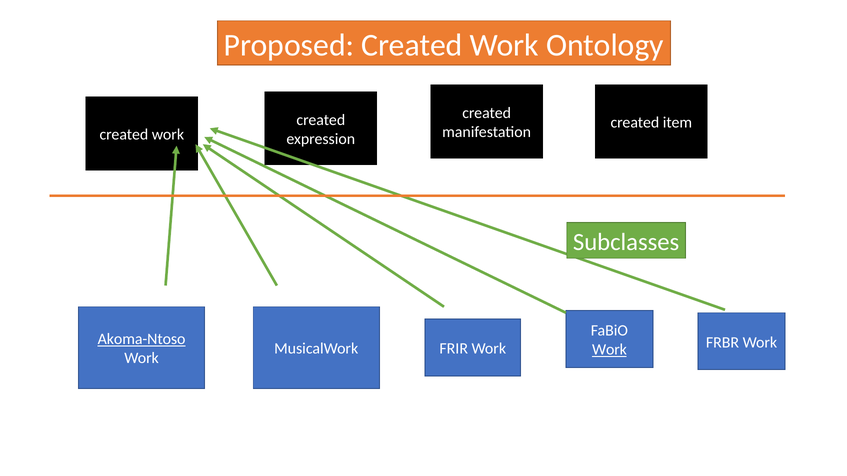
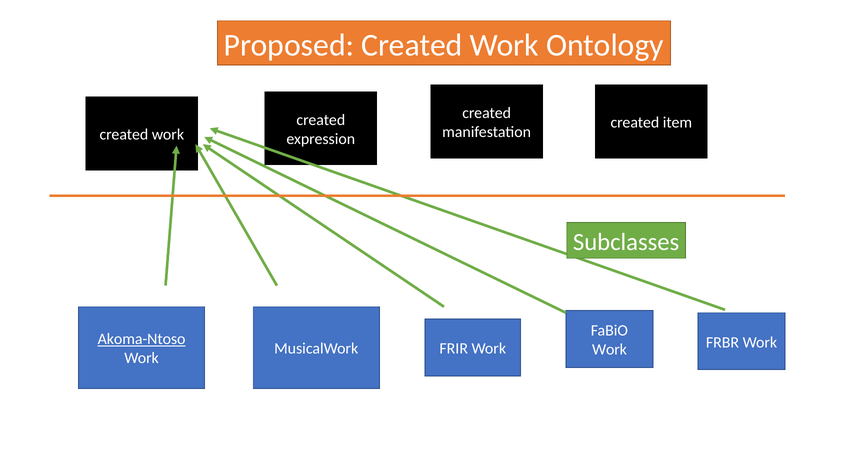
Work at (609, 350) underline: present -> none
